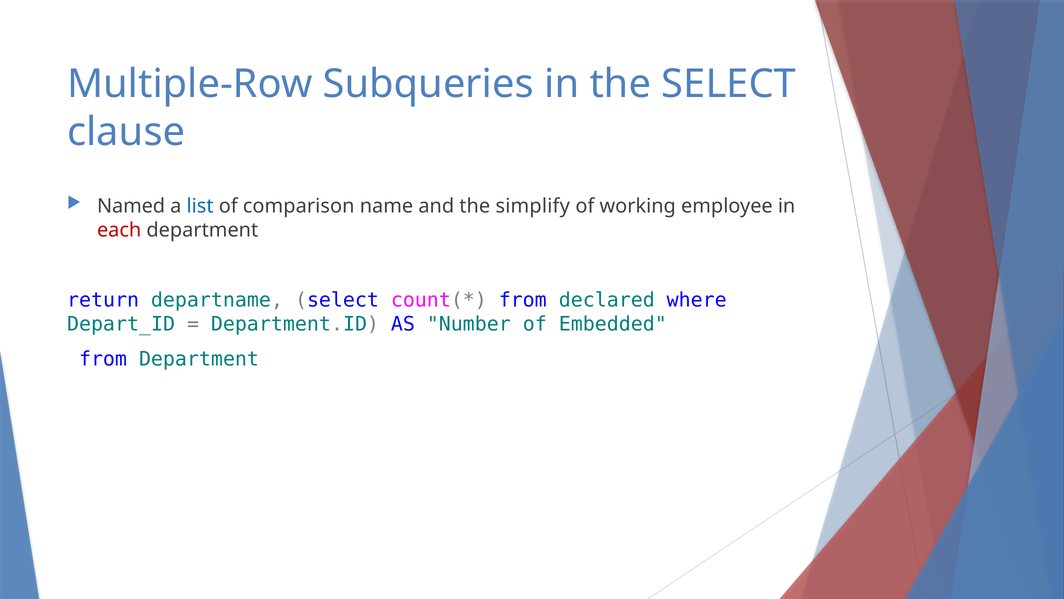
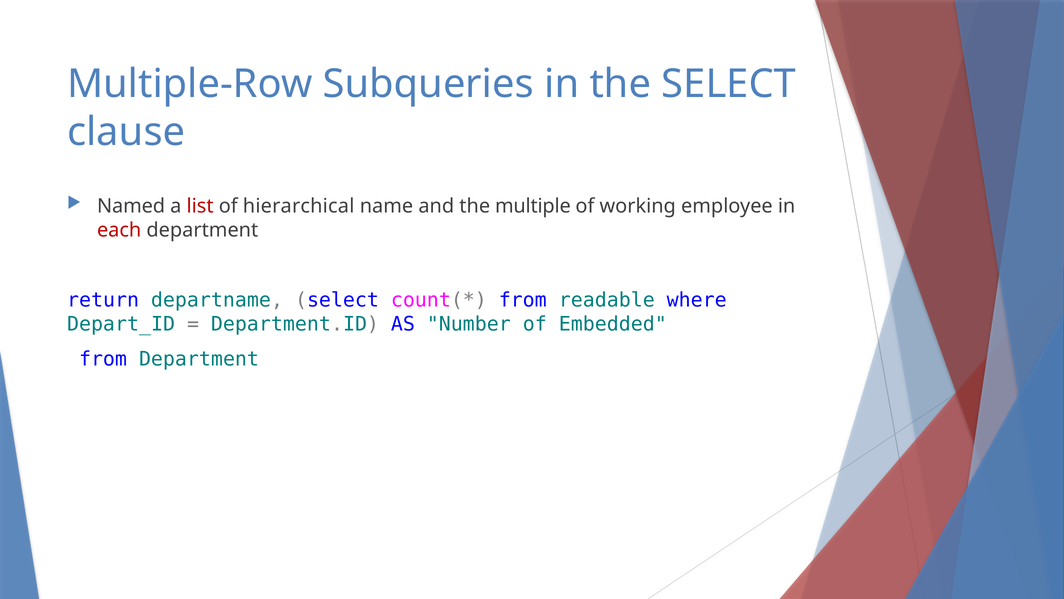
list colour: blue -> red
comparison: comparison -> hierarchical
simplify: simplify -> multiple
declared: declared -> readable
